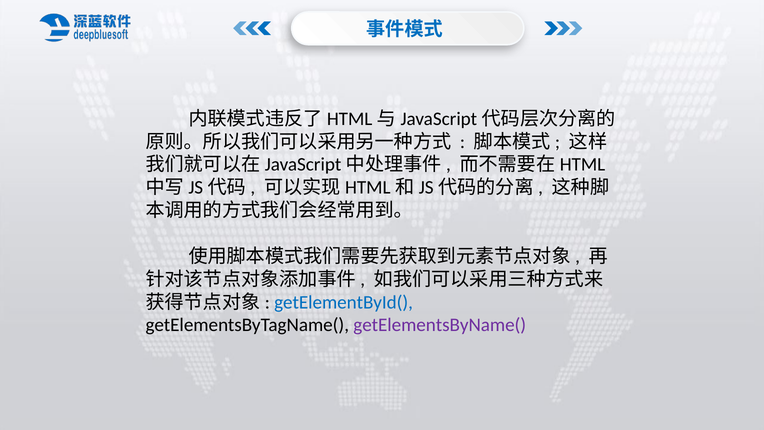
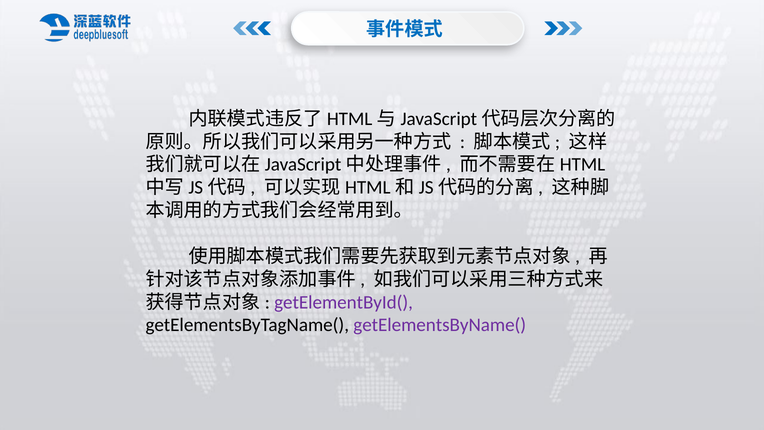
getElementById( colour: blue -> purple
